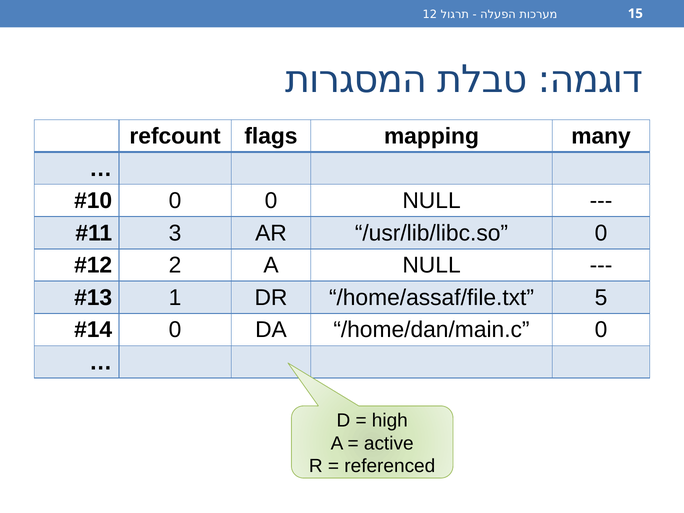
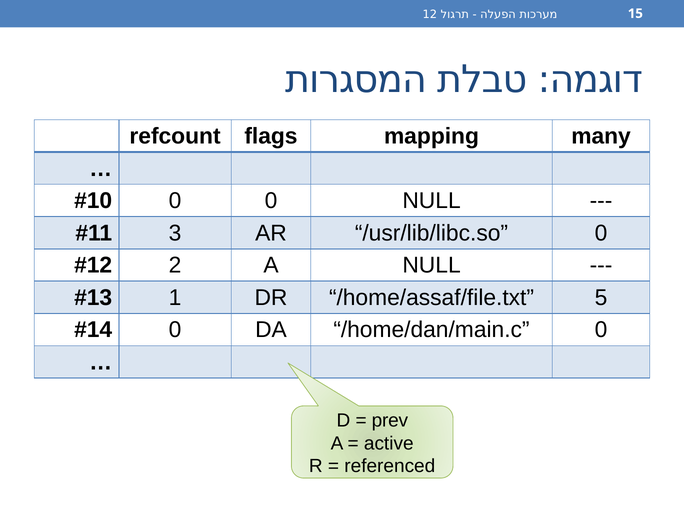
high: high -> prev
